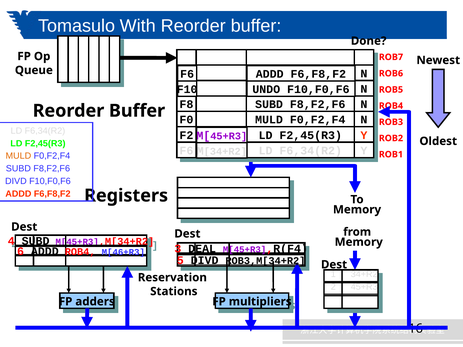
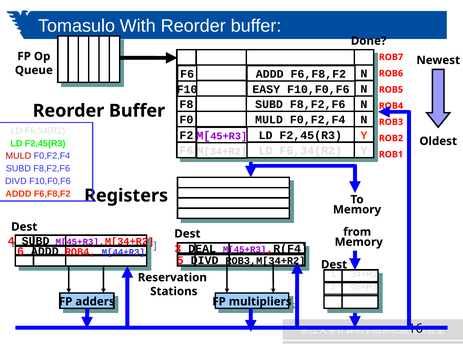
UNDO: UNDO -> EASY
MULD at (18, 156) colour: orange -> red
M[46+R3: M[46+R3 -> M[44+R3
